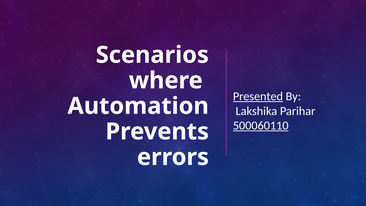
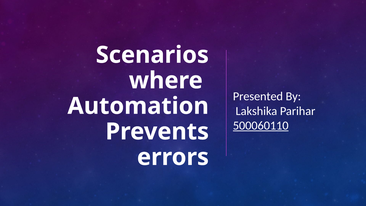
Presented underline: present -> none
